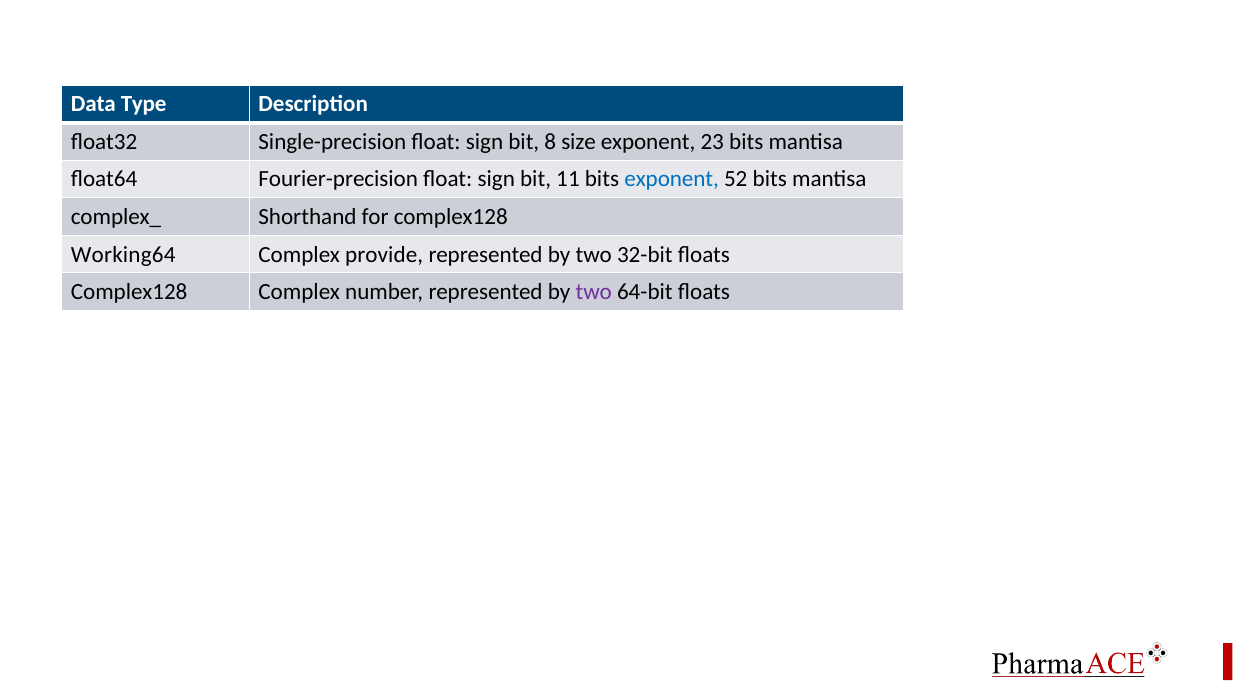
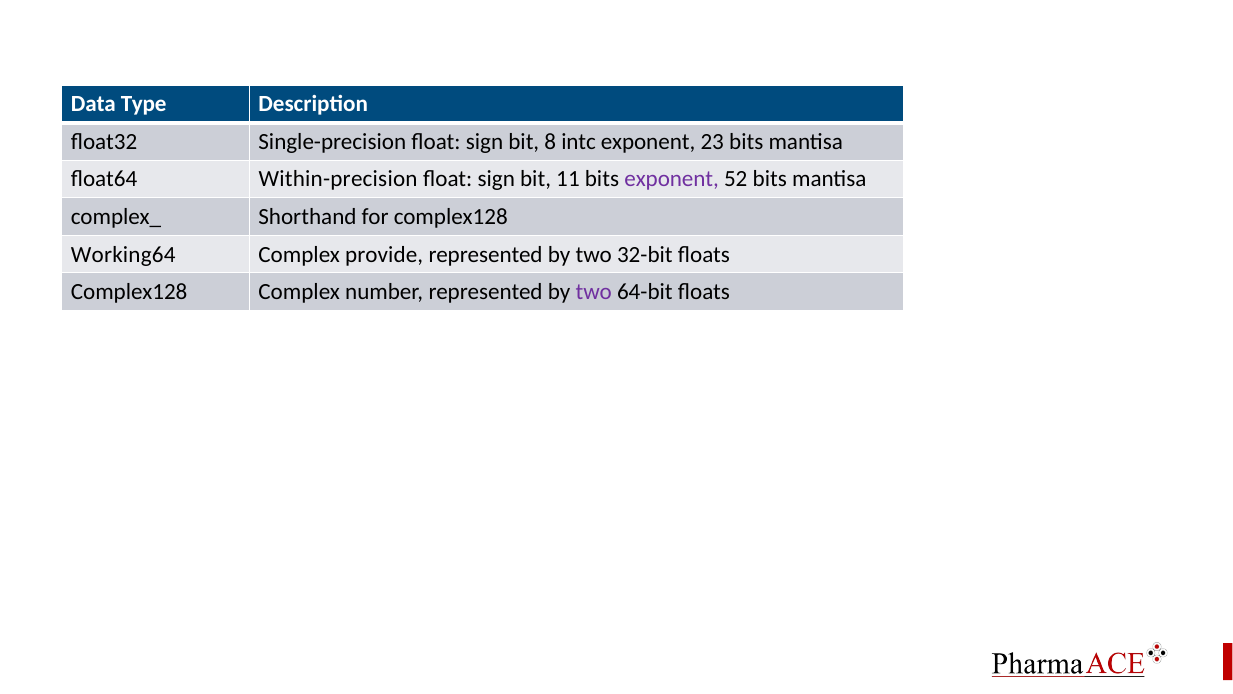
size: size -> intc
Fourier-precision: Fourier-precision -> Within-precision
exponent at (672, 179) colour: blue -> purple
